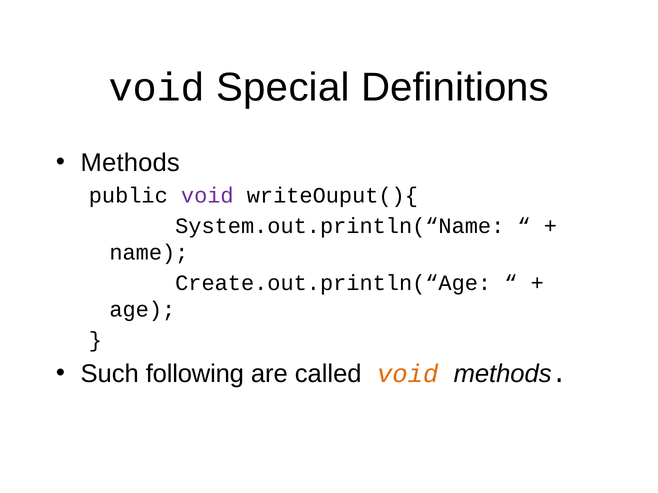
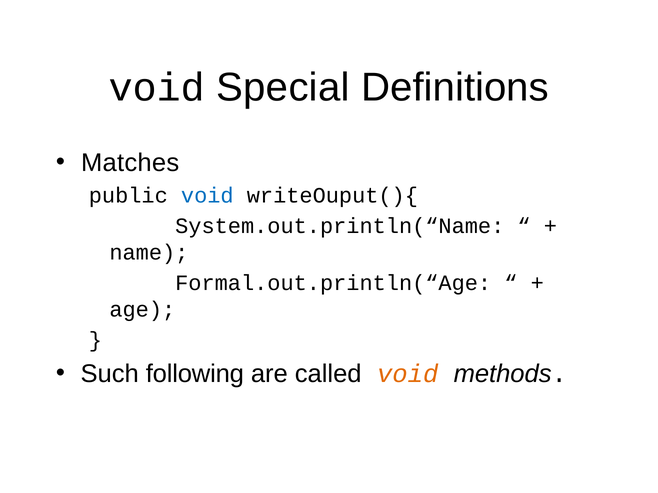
Methods at (130, 163): Methods -> Matches
void at (207, 196) colour: purple -> blue
Create.out.println(“Age: Create.out.println(“Age -> Formal.out.println(“Age
